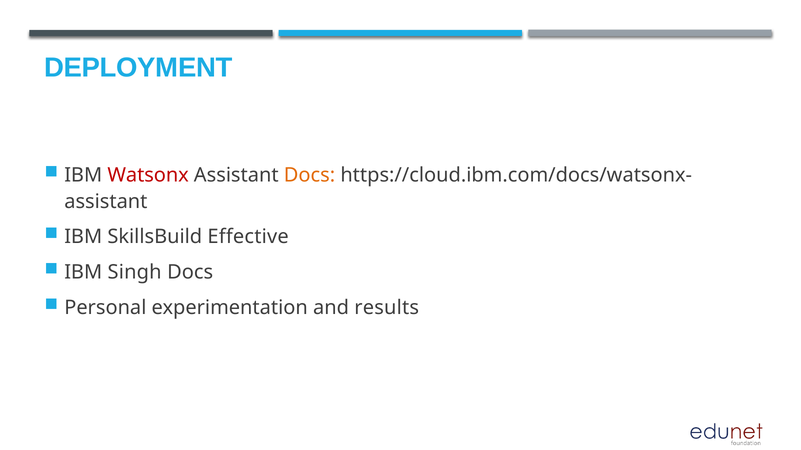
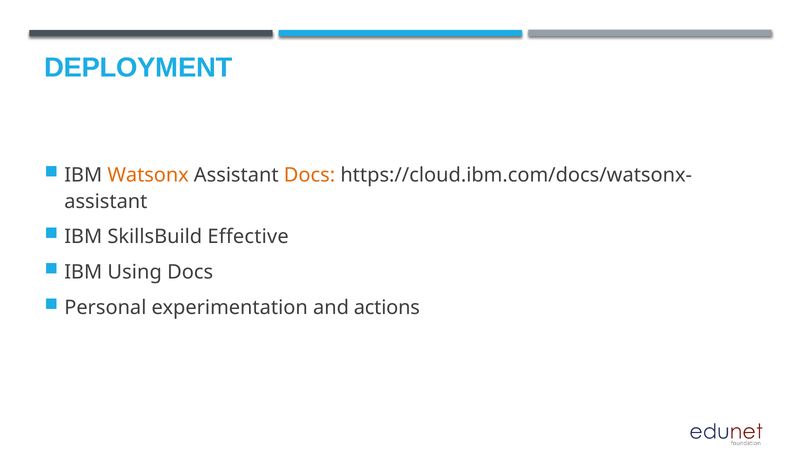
Watsonx colour: red -> orange
Singh: Singh -> Using
results: results -> actions
